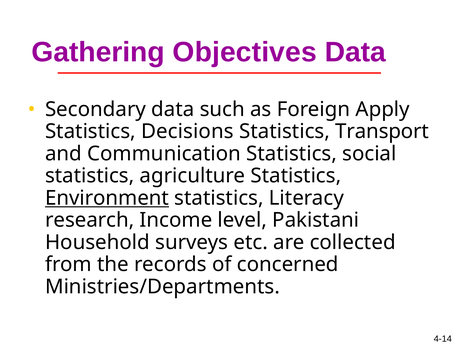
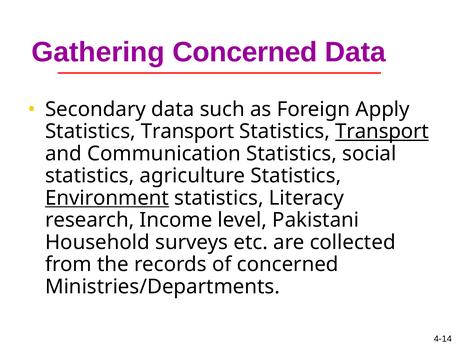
Gathering Objectives: Objectives -> Concerned
Decisions at (187, 132): Decisions -> Transport
Transport at (382, 132) underline: none -> present
